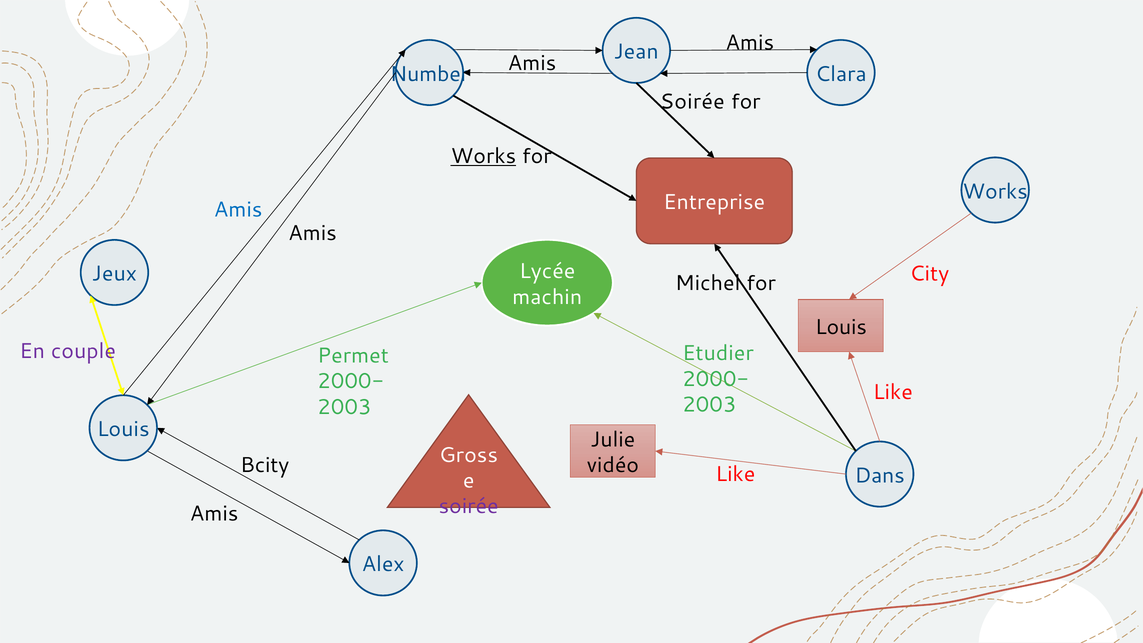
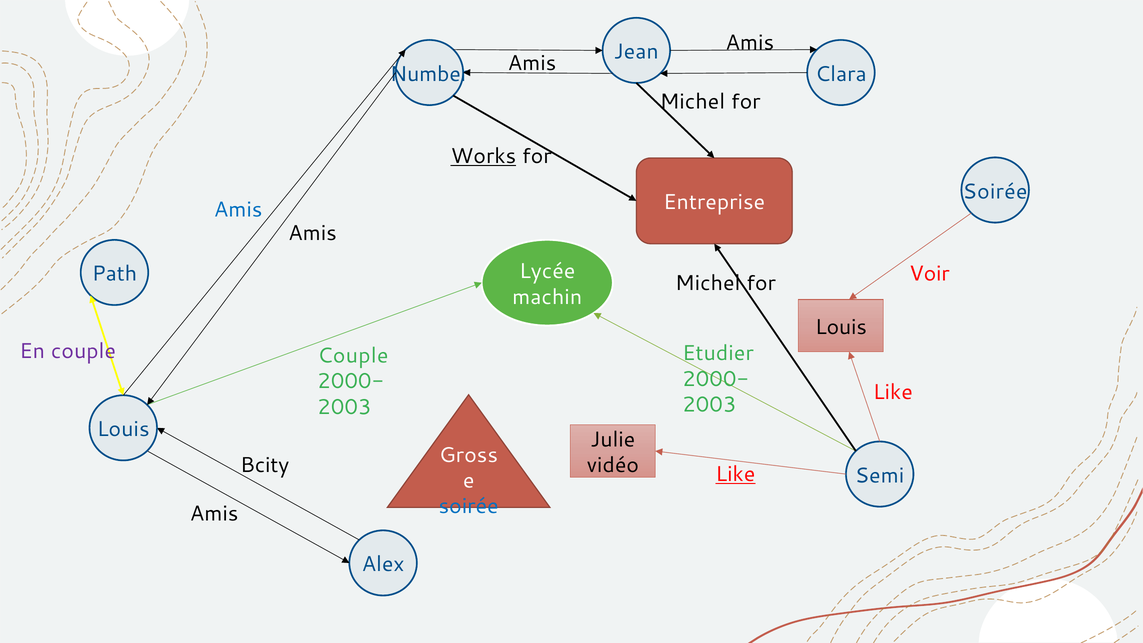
Soirée at (692, 102): Soirée -> Michel
Works at (995, 191): Works -> Soirée
City: City -> Voir
Jeux: Jeux -> Path
Permet at (353, 355): Permet -> Couple
Like at (735, 474) underline: none -> present
Dans: Dans -> Semi
soirée at (469, 506) colour: purple -> blue
